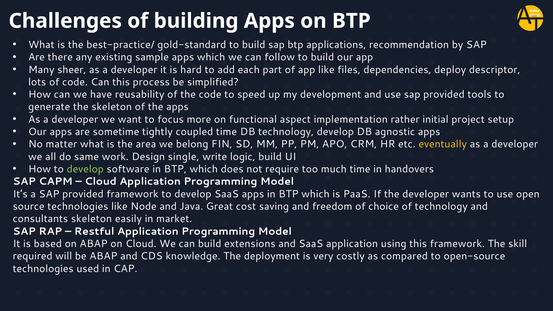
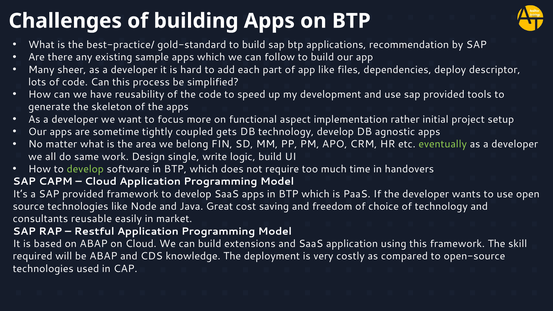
coupled time: time -> gets
eventually colour: yellow -> light green
consultants skeleton: skeleton -> reusable
